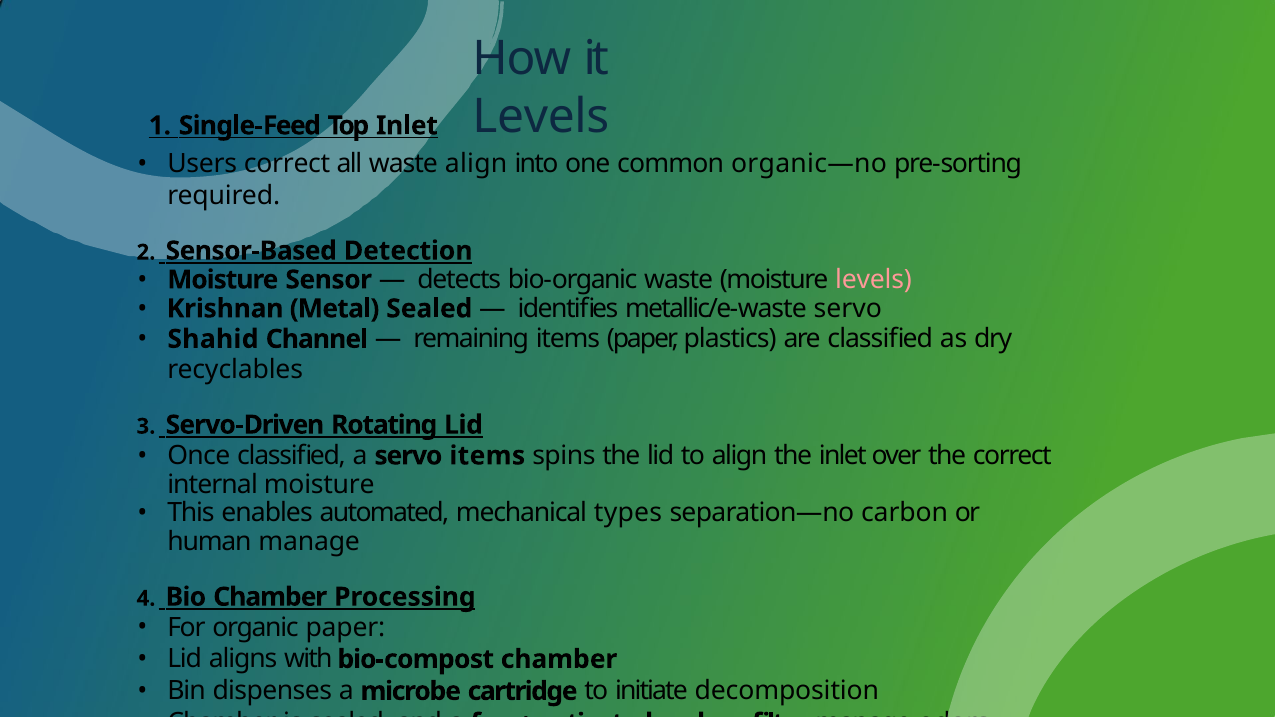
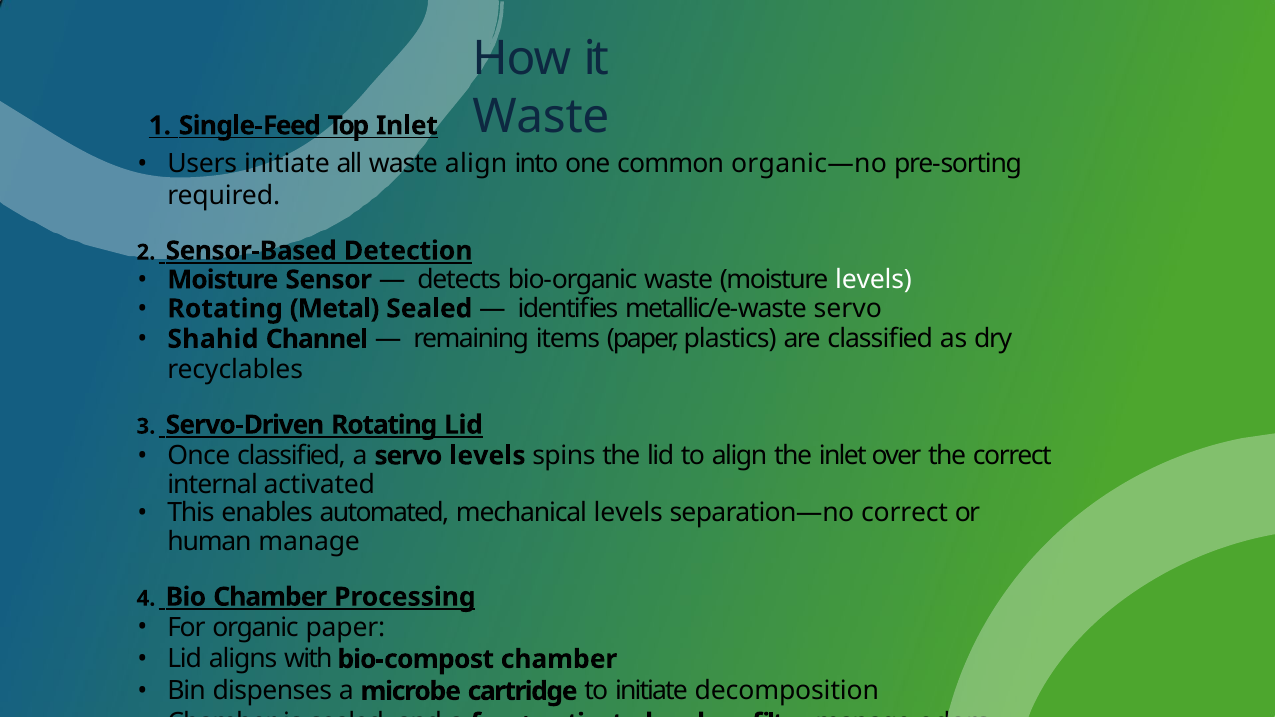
Levels at (541, 116): Levels -> Waste
Users correct: correct -> initiate
levels at (873, 280) colour: pink -> white
Krishnan at (225, 309): Krishnan -> Rotating
servo items: items -> levels
internal moisture: moisture -> activated
mechanical types: types -> levels
separation—no carbon: carbon -> correct
